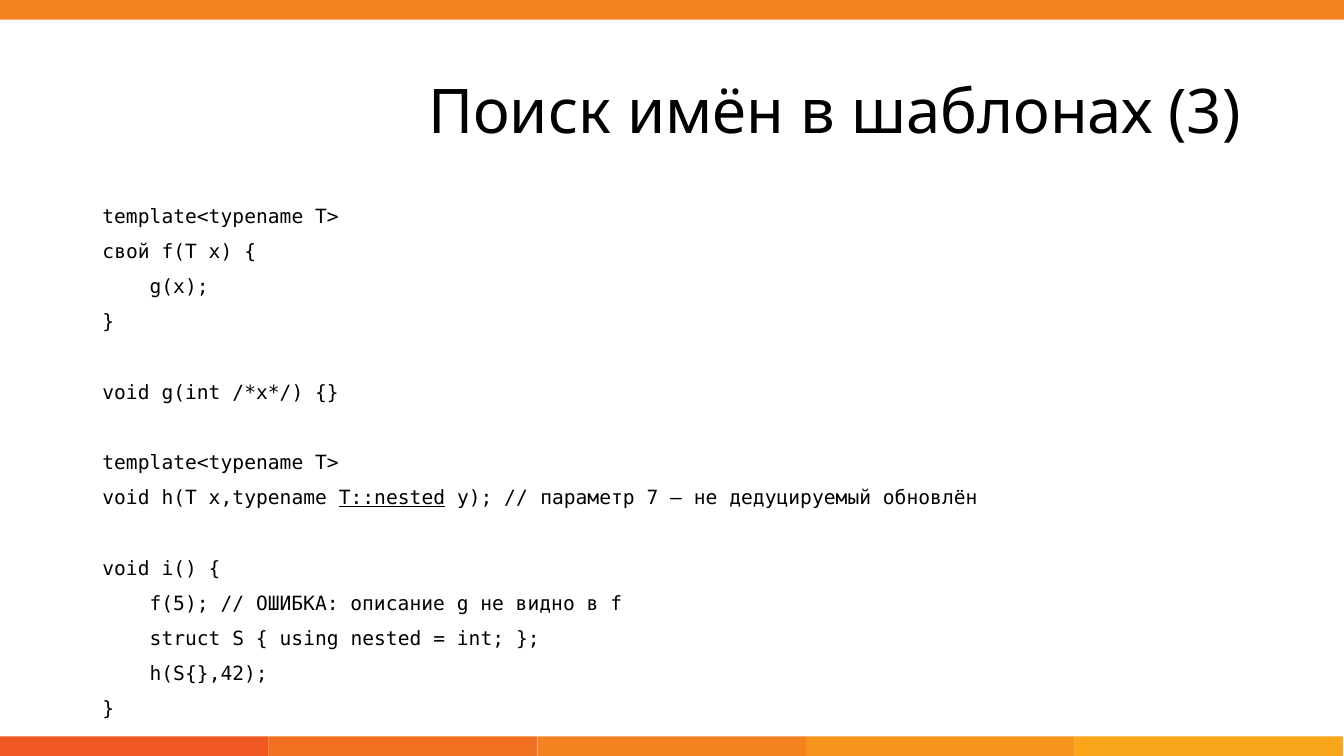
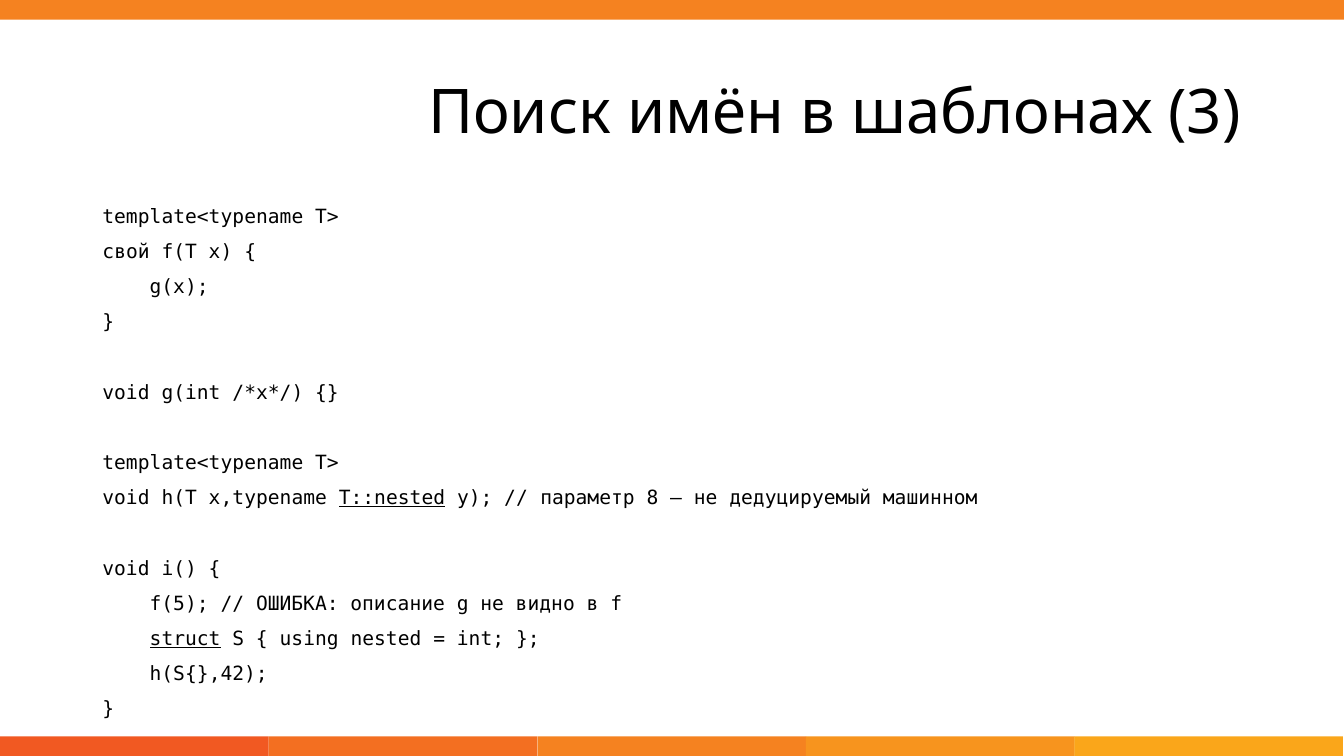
7: 7 -> 8
обновлён: обновлён -> машинном
struct underline: none -> present
